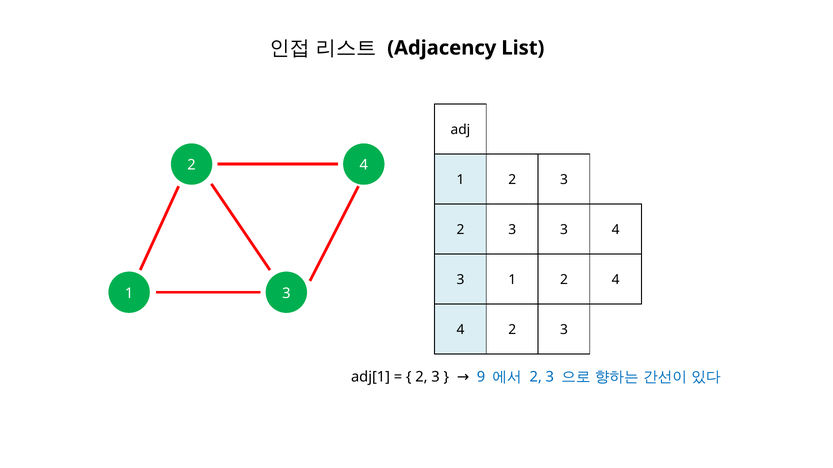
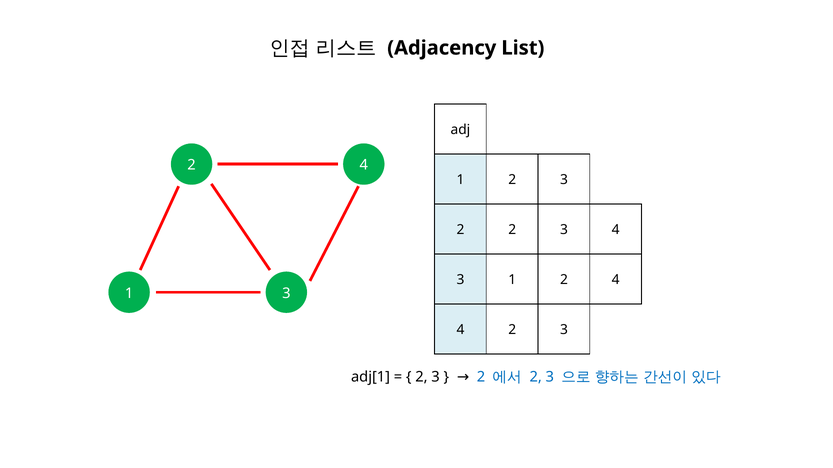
3 at (512, 230): 3 -> 2
9 at (481, 377): 9 -> 2
